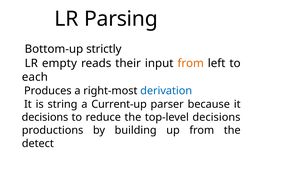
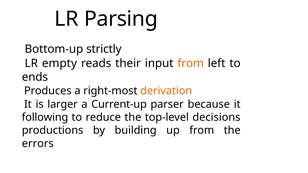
each: each -> ends
derivation colour: blue -> orange
string: string -> larger
decisions at (45, 117): decisions -> following
detect: detect -> errors
